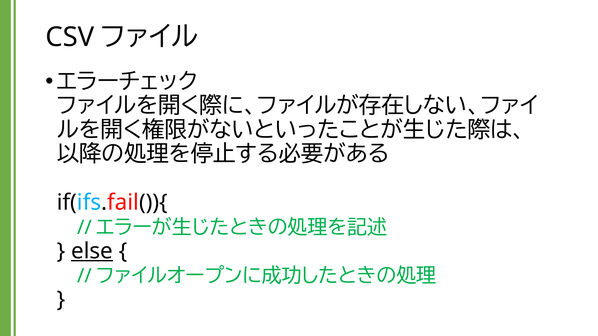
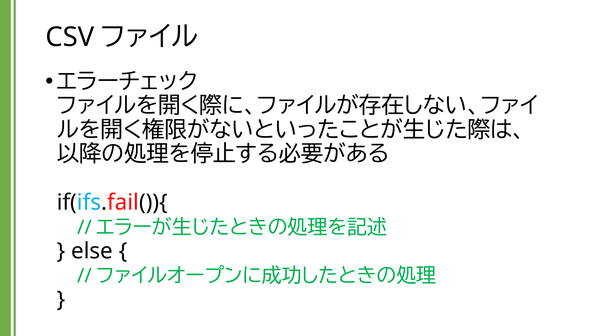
else underline: present -> none
